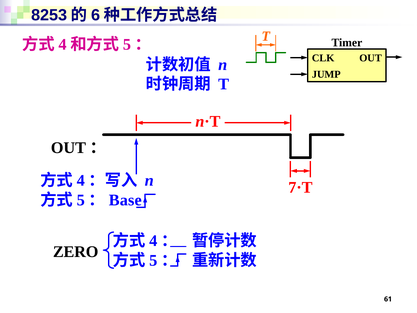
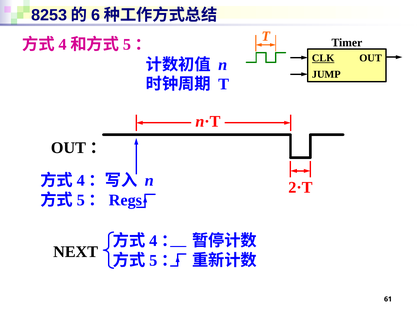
CLK underline: none -> present
7·T: 7·T -> 2·T
Base: Base -> Regs
ZERO: ZERO -> NEXT
